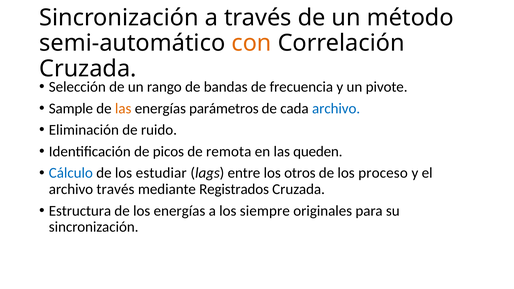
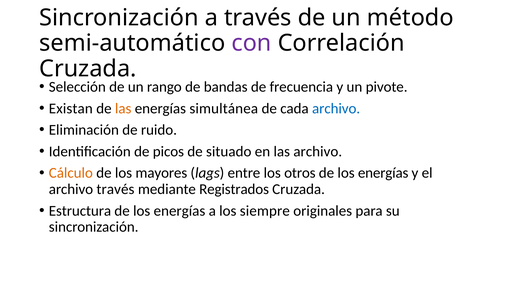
con colour: orange -> purple
Sample: Sample -> Existan
parámetros: parámetros -> simultánea
remota: remota -> situado
las queden: queden -> archivo
Cálculo colour: blue -> orange
estudiar: estudiar -> mayores
proceso at (383, 173): proceso -> energías
